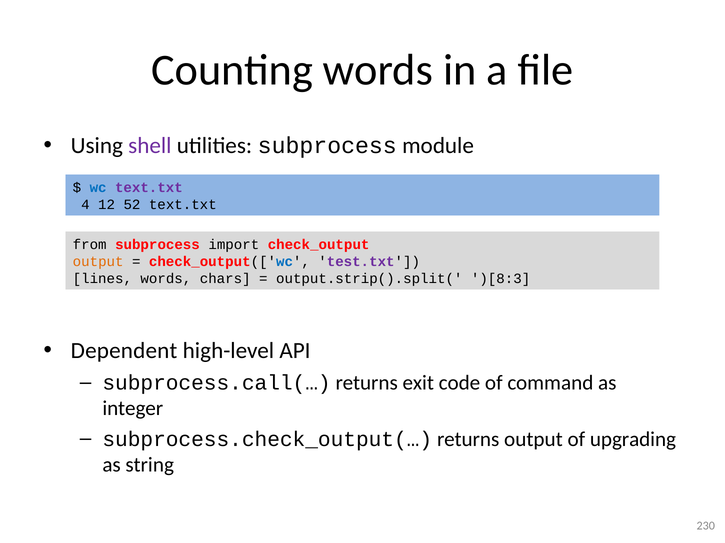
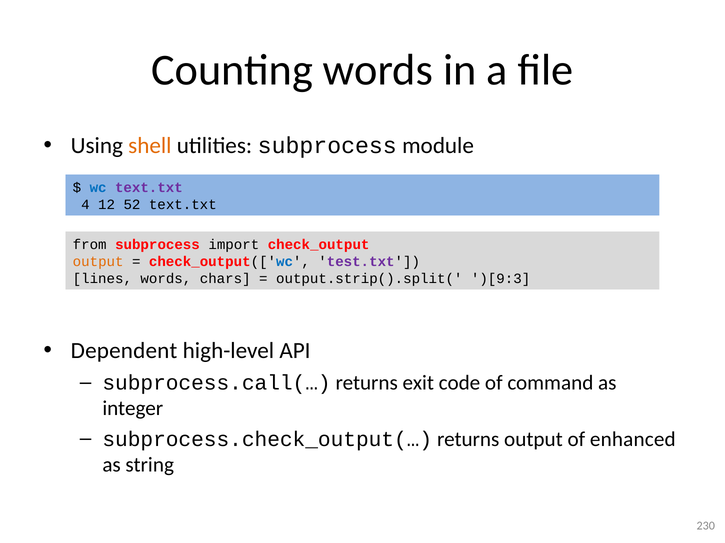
shell colour: purple -> orange
)[8:3: )[8:3 -> )[9:3
upgrading: upgrading -> enhanced
